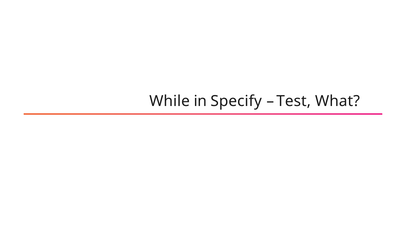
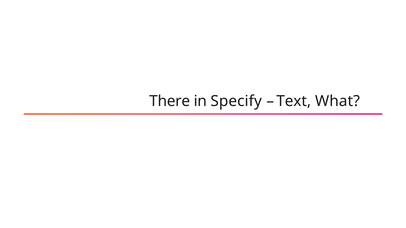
While: While -> There
Test: Test -> Text
